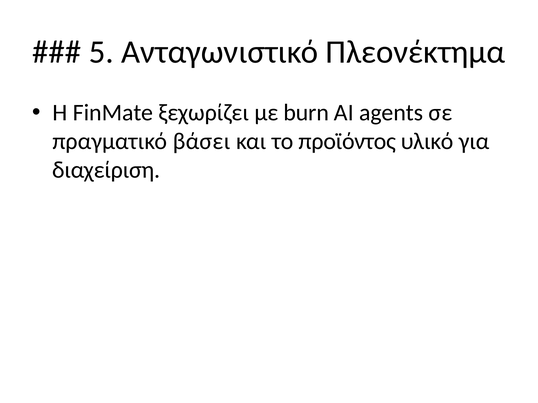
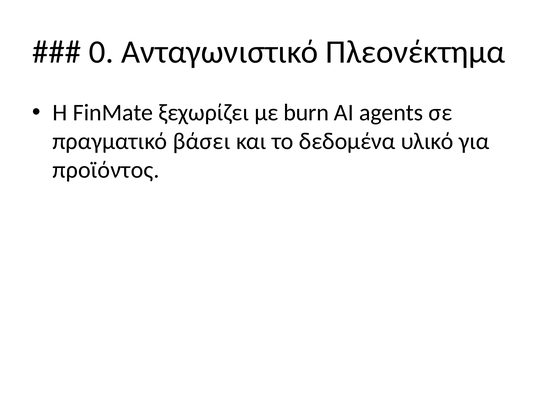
5: 5 -> 0
προϊόντος: προϊόντος -> δεδομένα
διαχείριση: διαχείριση -> προϊόντος
